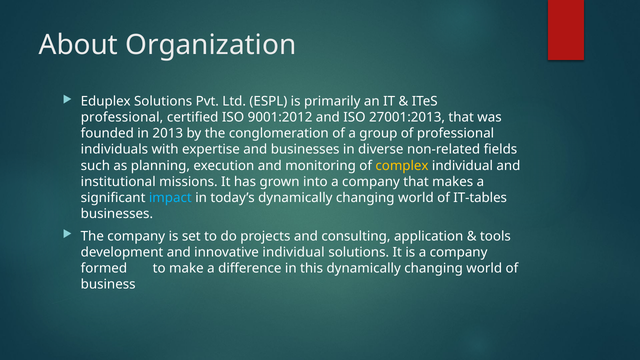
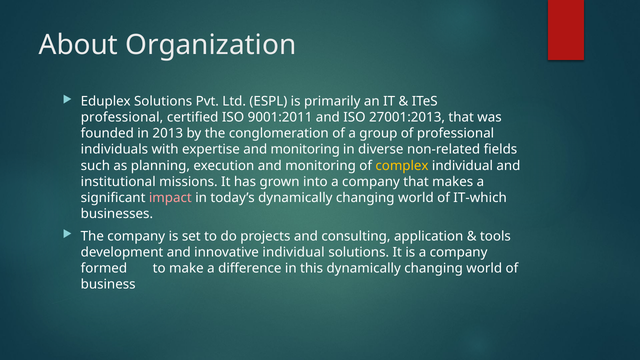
9001:2012: 9001:2012 -> 9001:2011
expertise and businesses: businesses -> monitoring
impact colour: light blue -> pink
IT-tables: IT-tables -> IT-which
